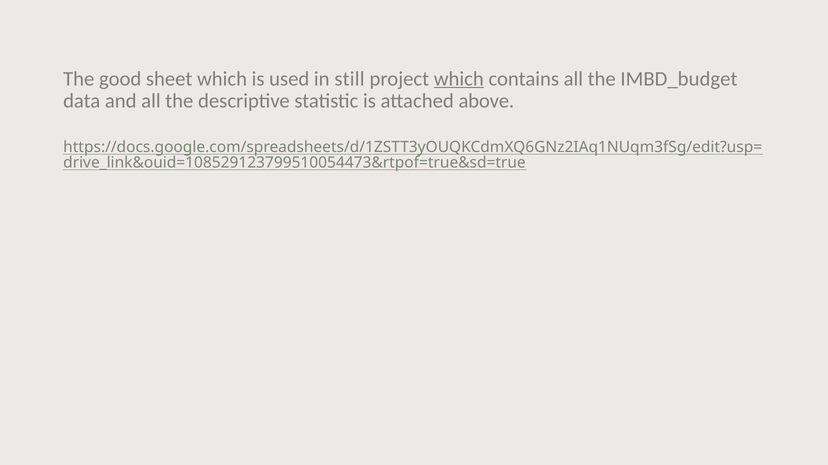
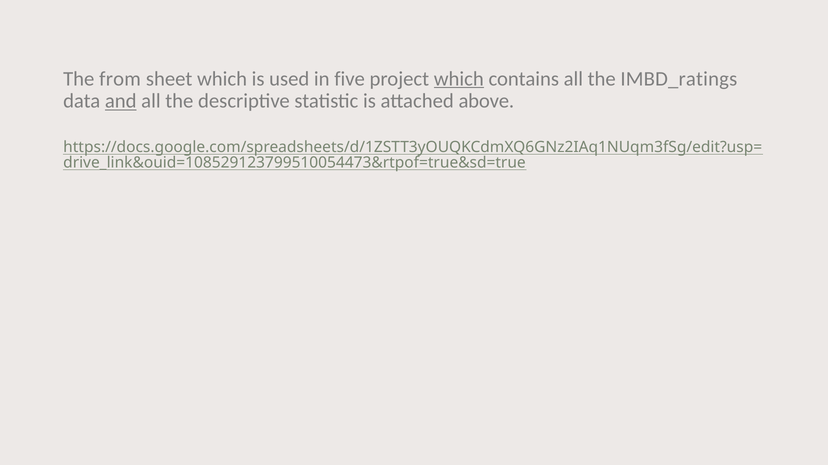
good: good -> from
still: still -> five
IMBD_budget: IMBD_budget -> IMBD_ratings
and underline: none -> present
